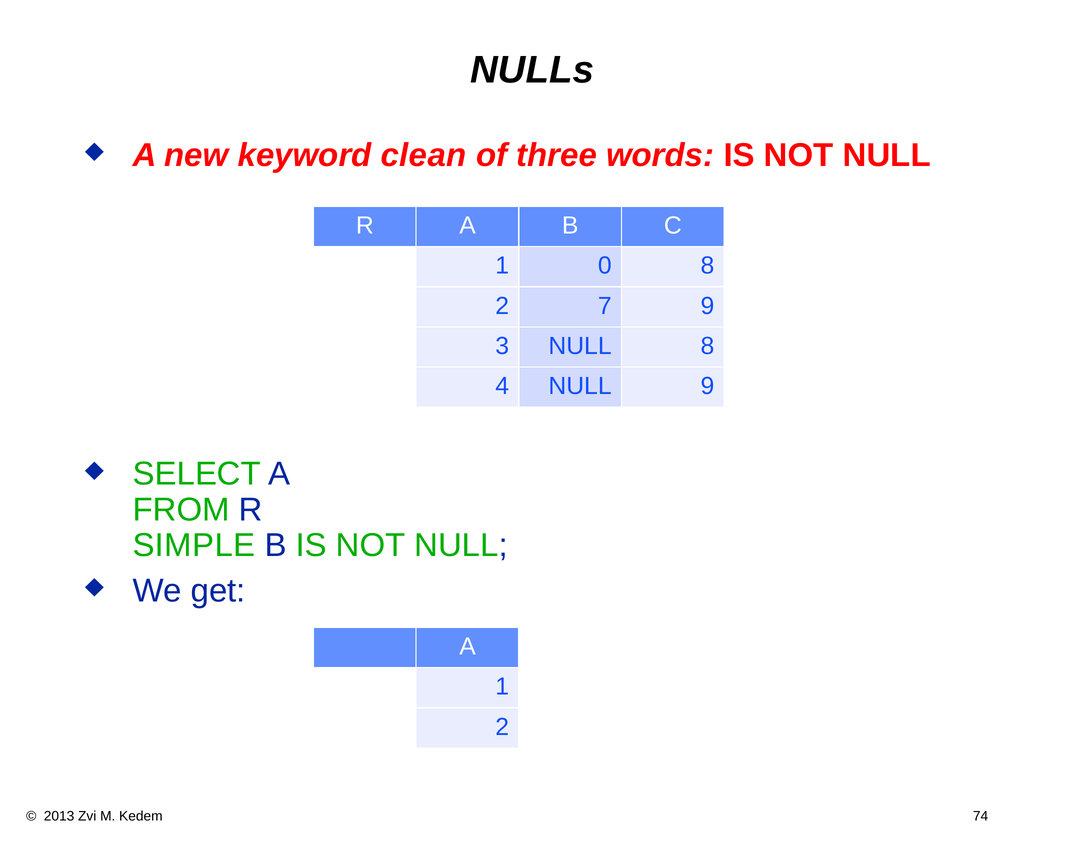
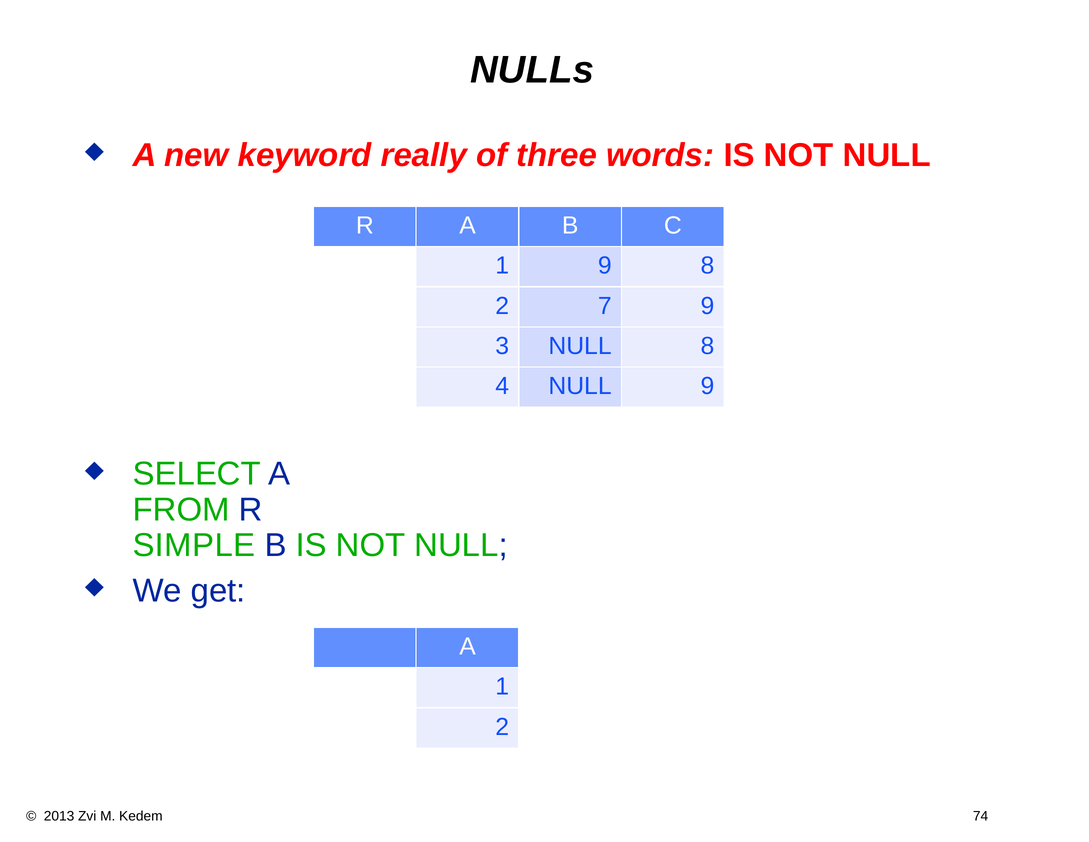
clean: clean -> really
1 0: 0 -> 9
